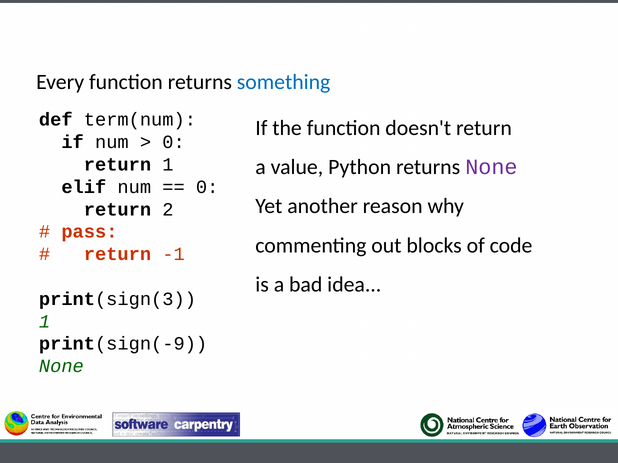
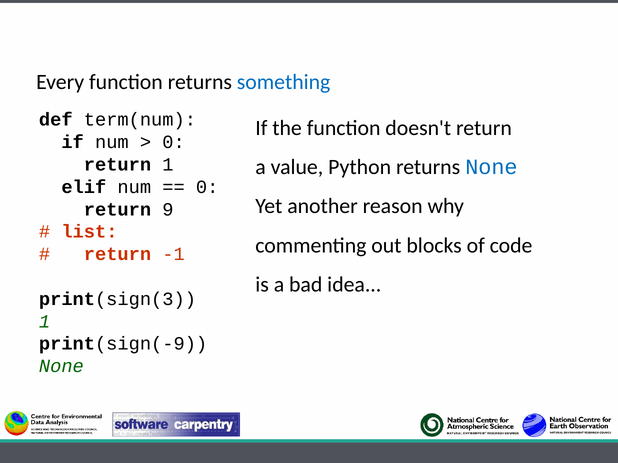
None at (491, 167) colour: purple -> blue
2: 2 -> 9
pass: pass -> list
